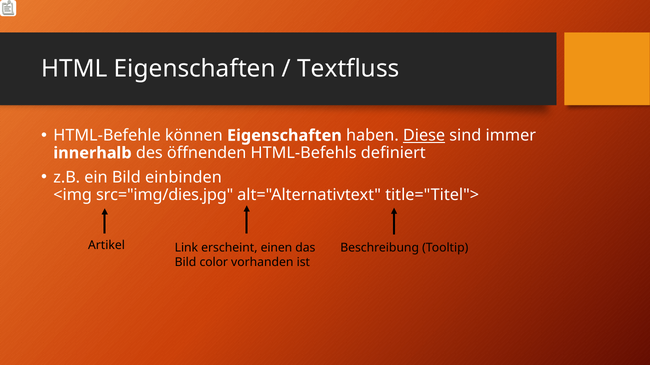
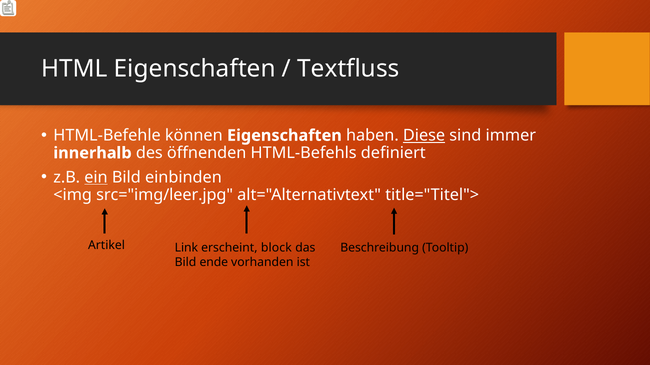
ein underline: none -> present
src="img/dies.jpg: src="img/dies.jpg -> src="img/leer.jpg
einen: einen -> block
color: color -> ende
